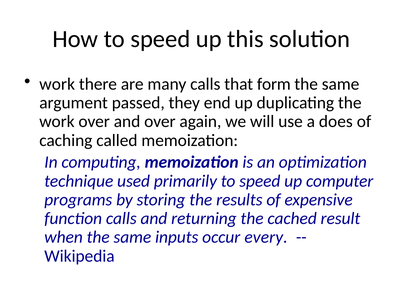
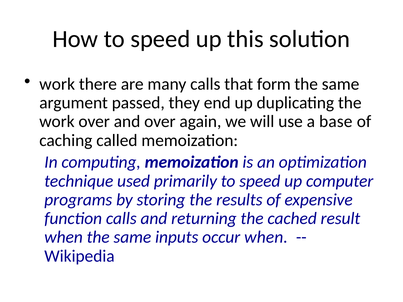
does: does -> base
occur every: every -> when
